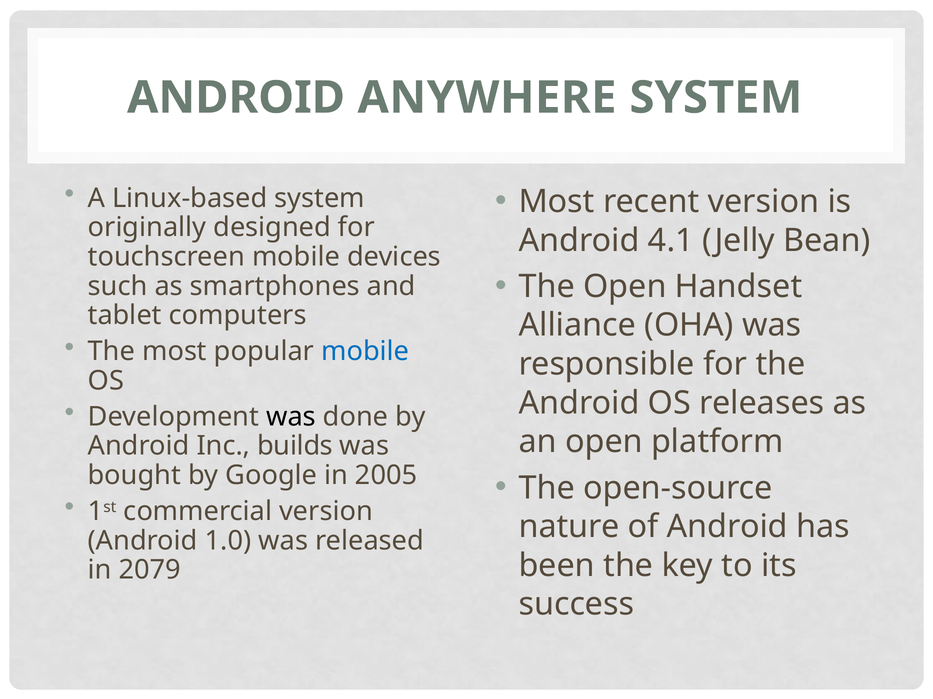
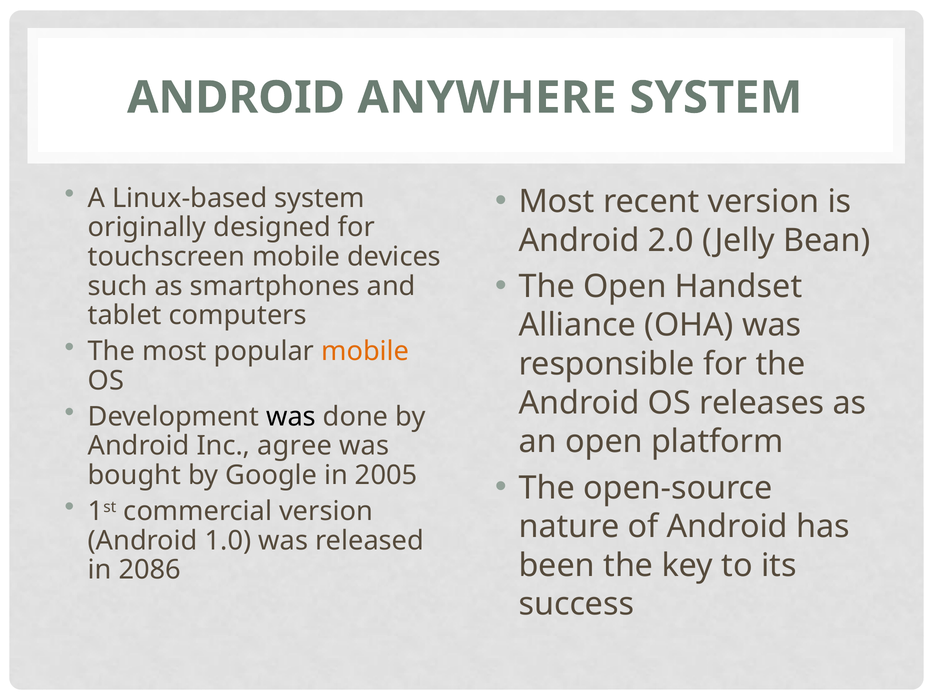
4.1: 4.1 -> 2.0
mobile at (365, 352) colour: blue -> orange
builds: builds -> agree
2079: 2079 -> 2086
